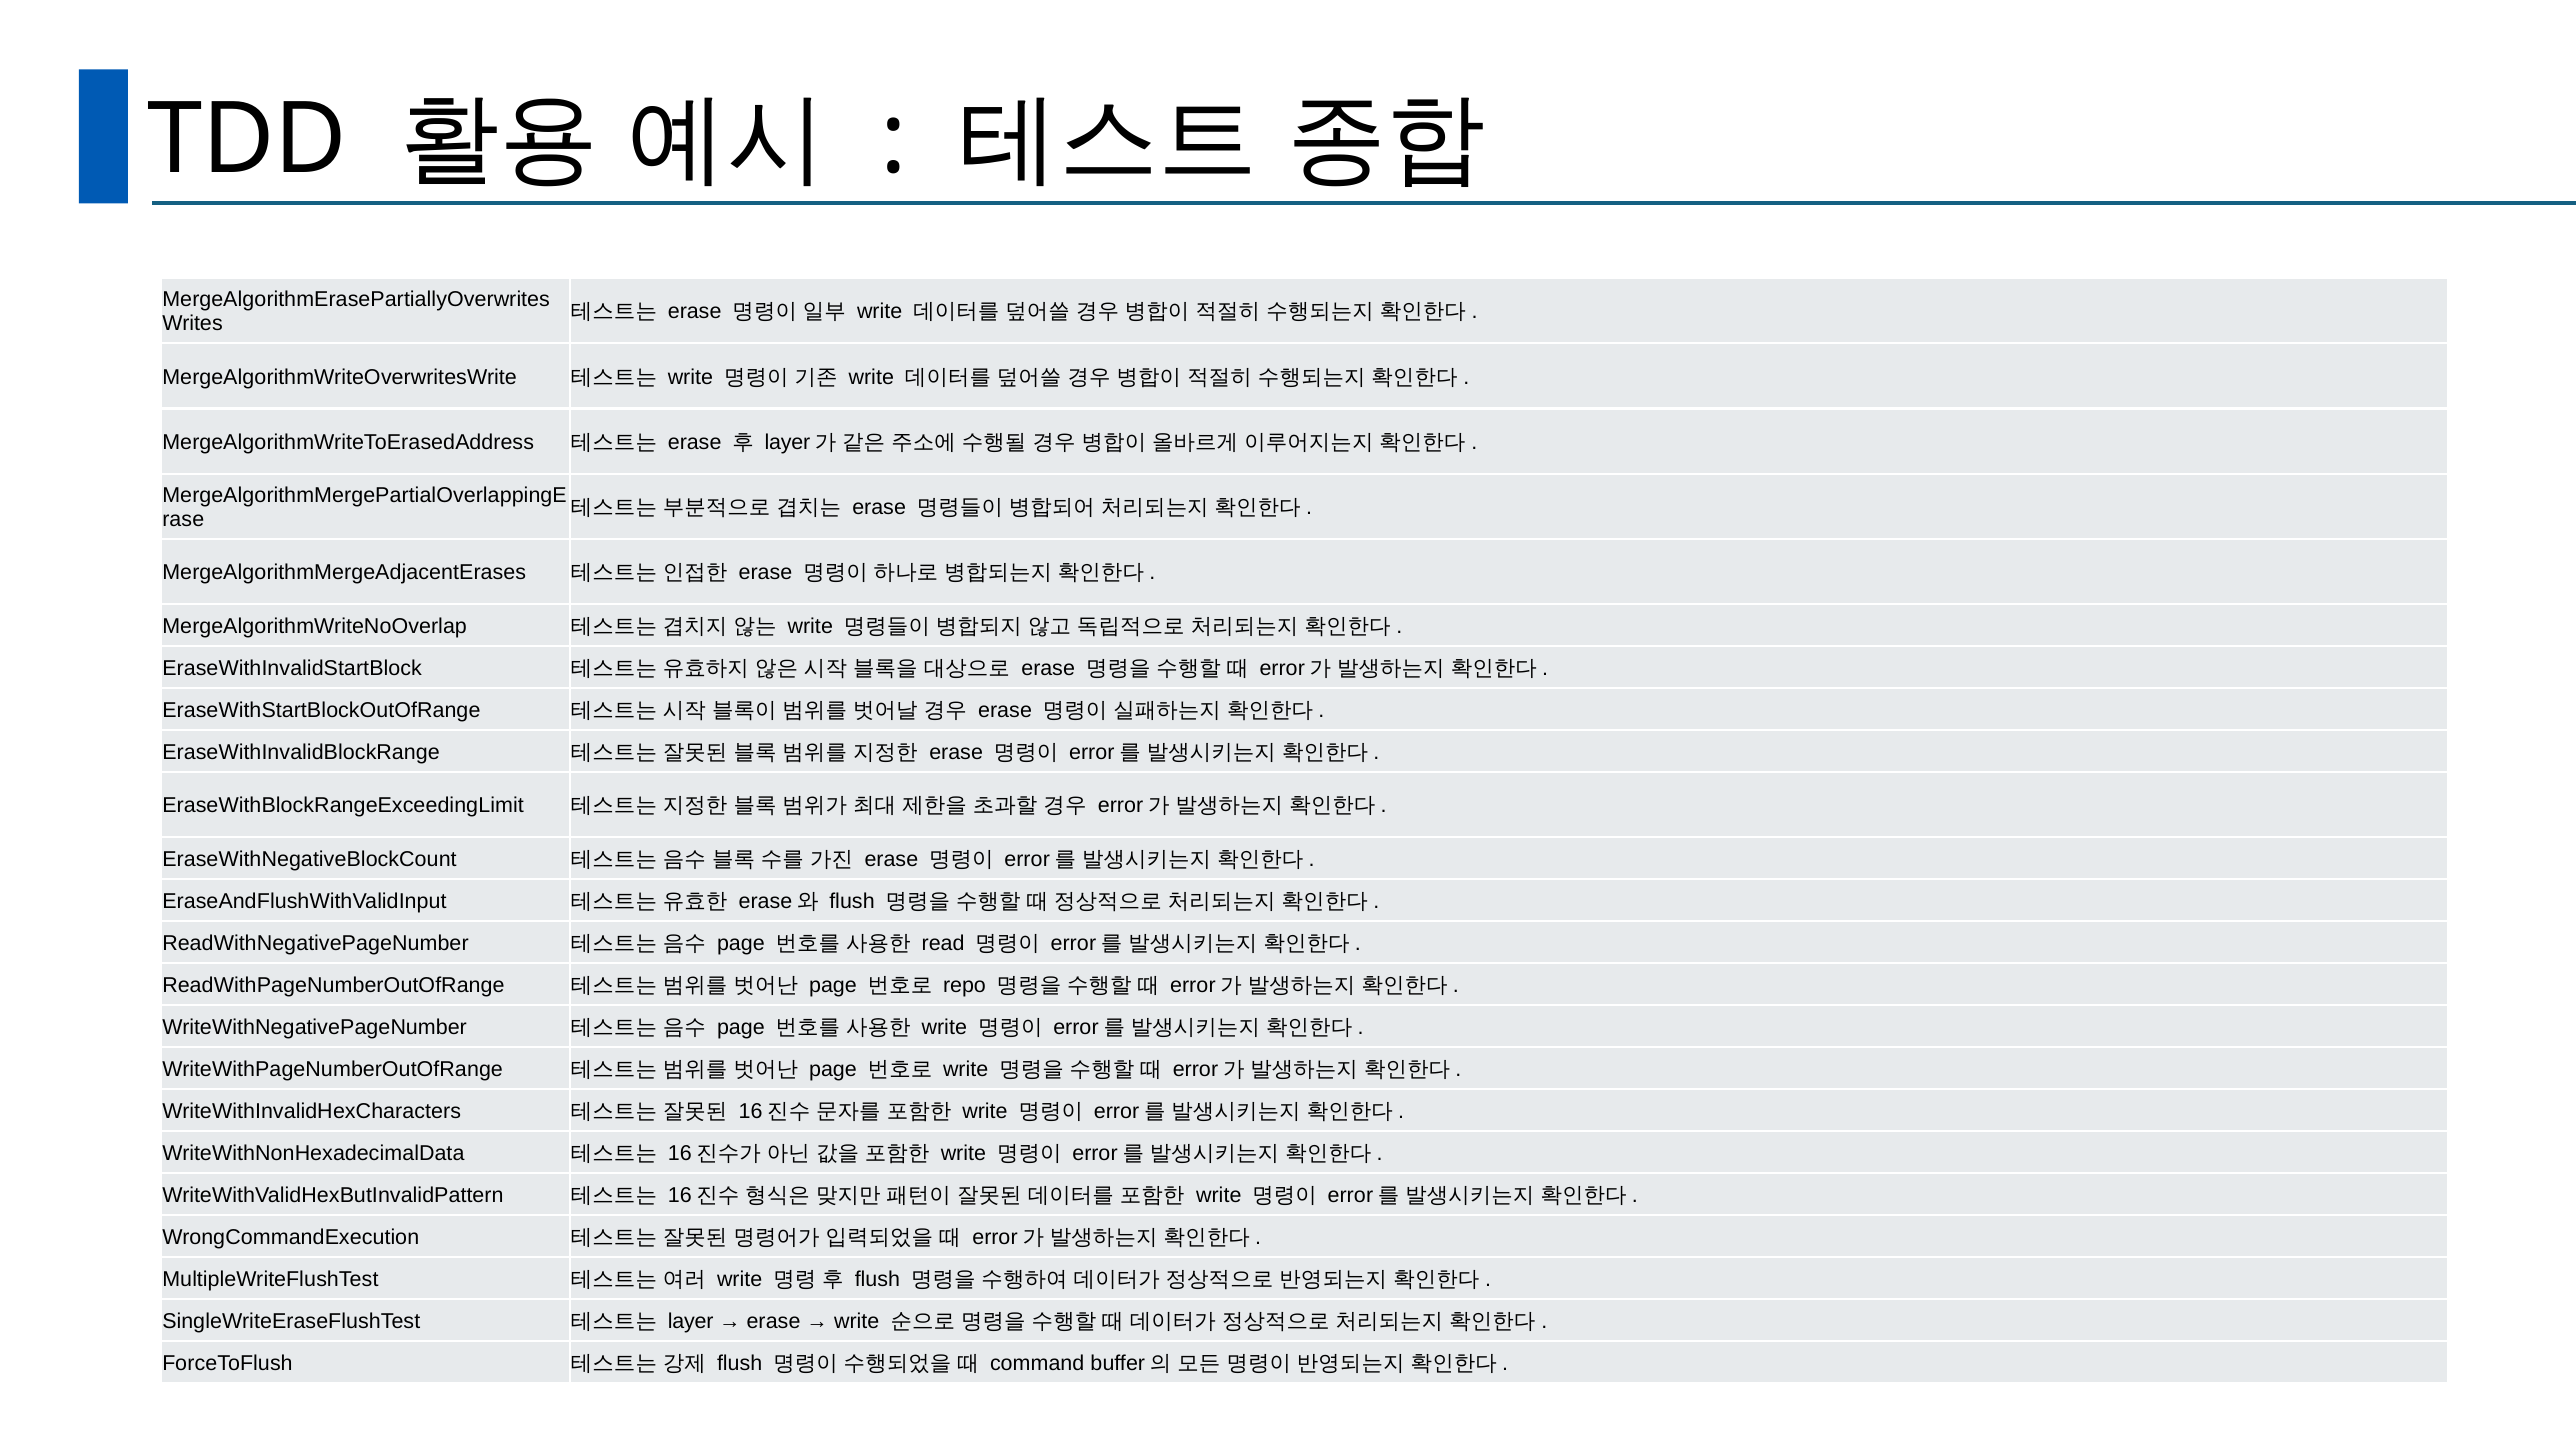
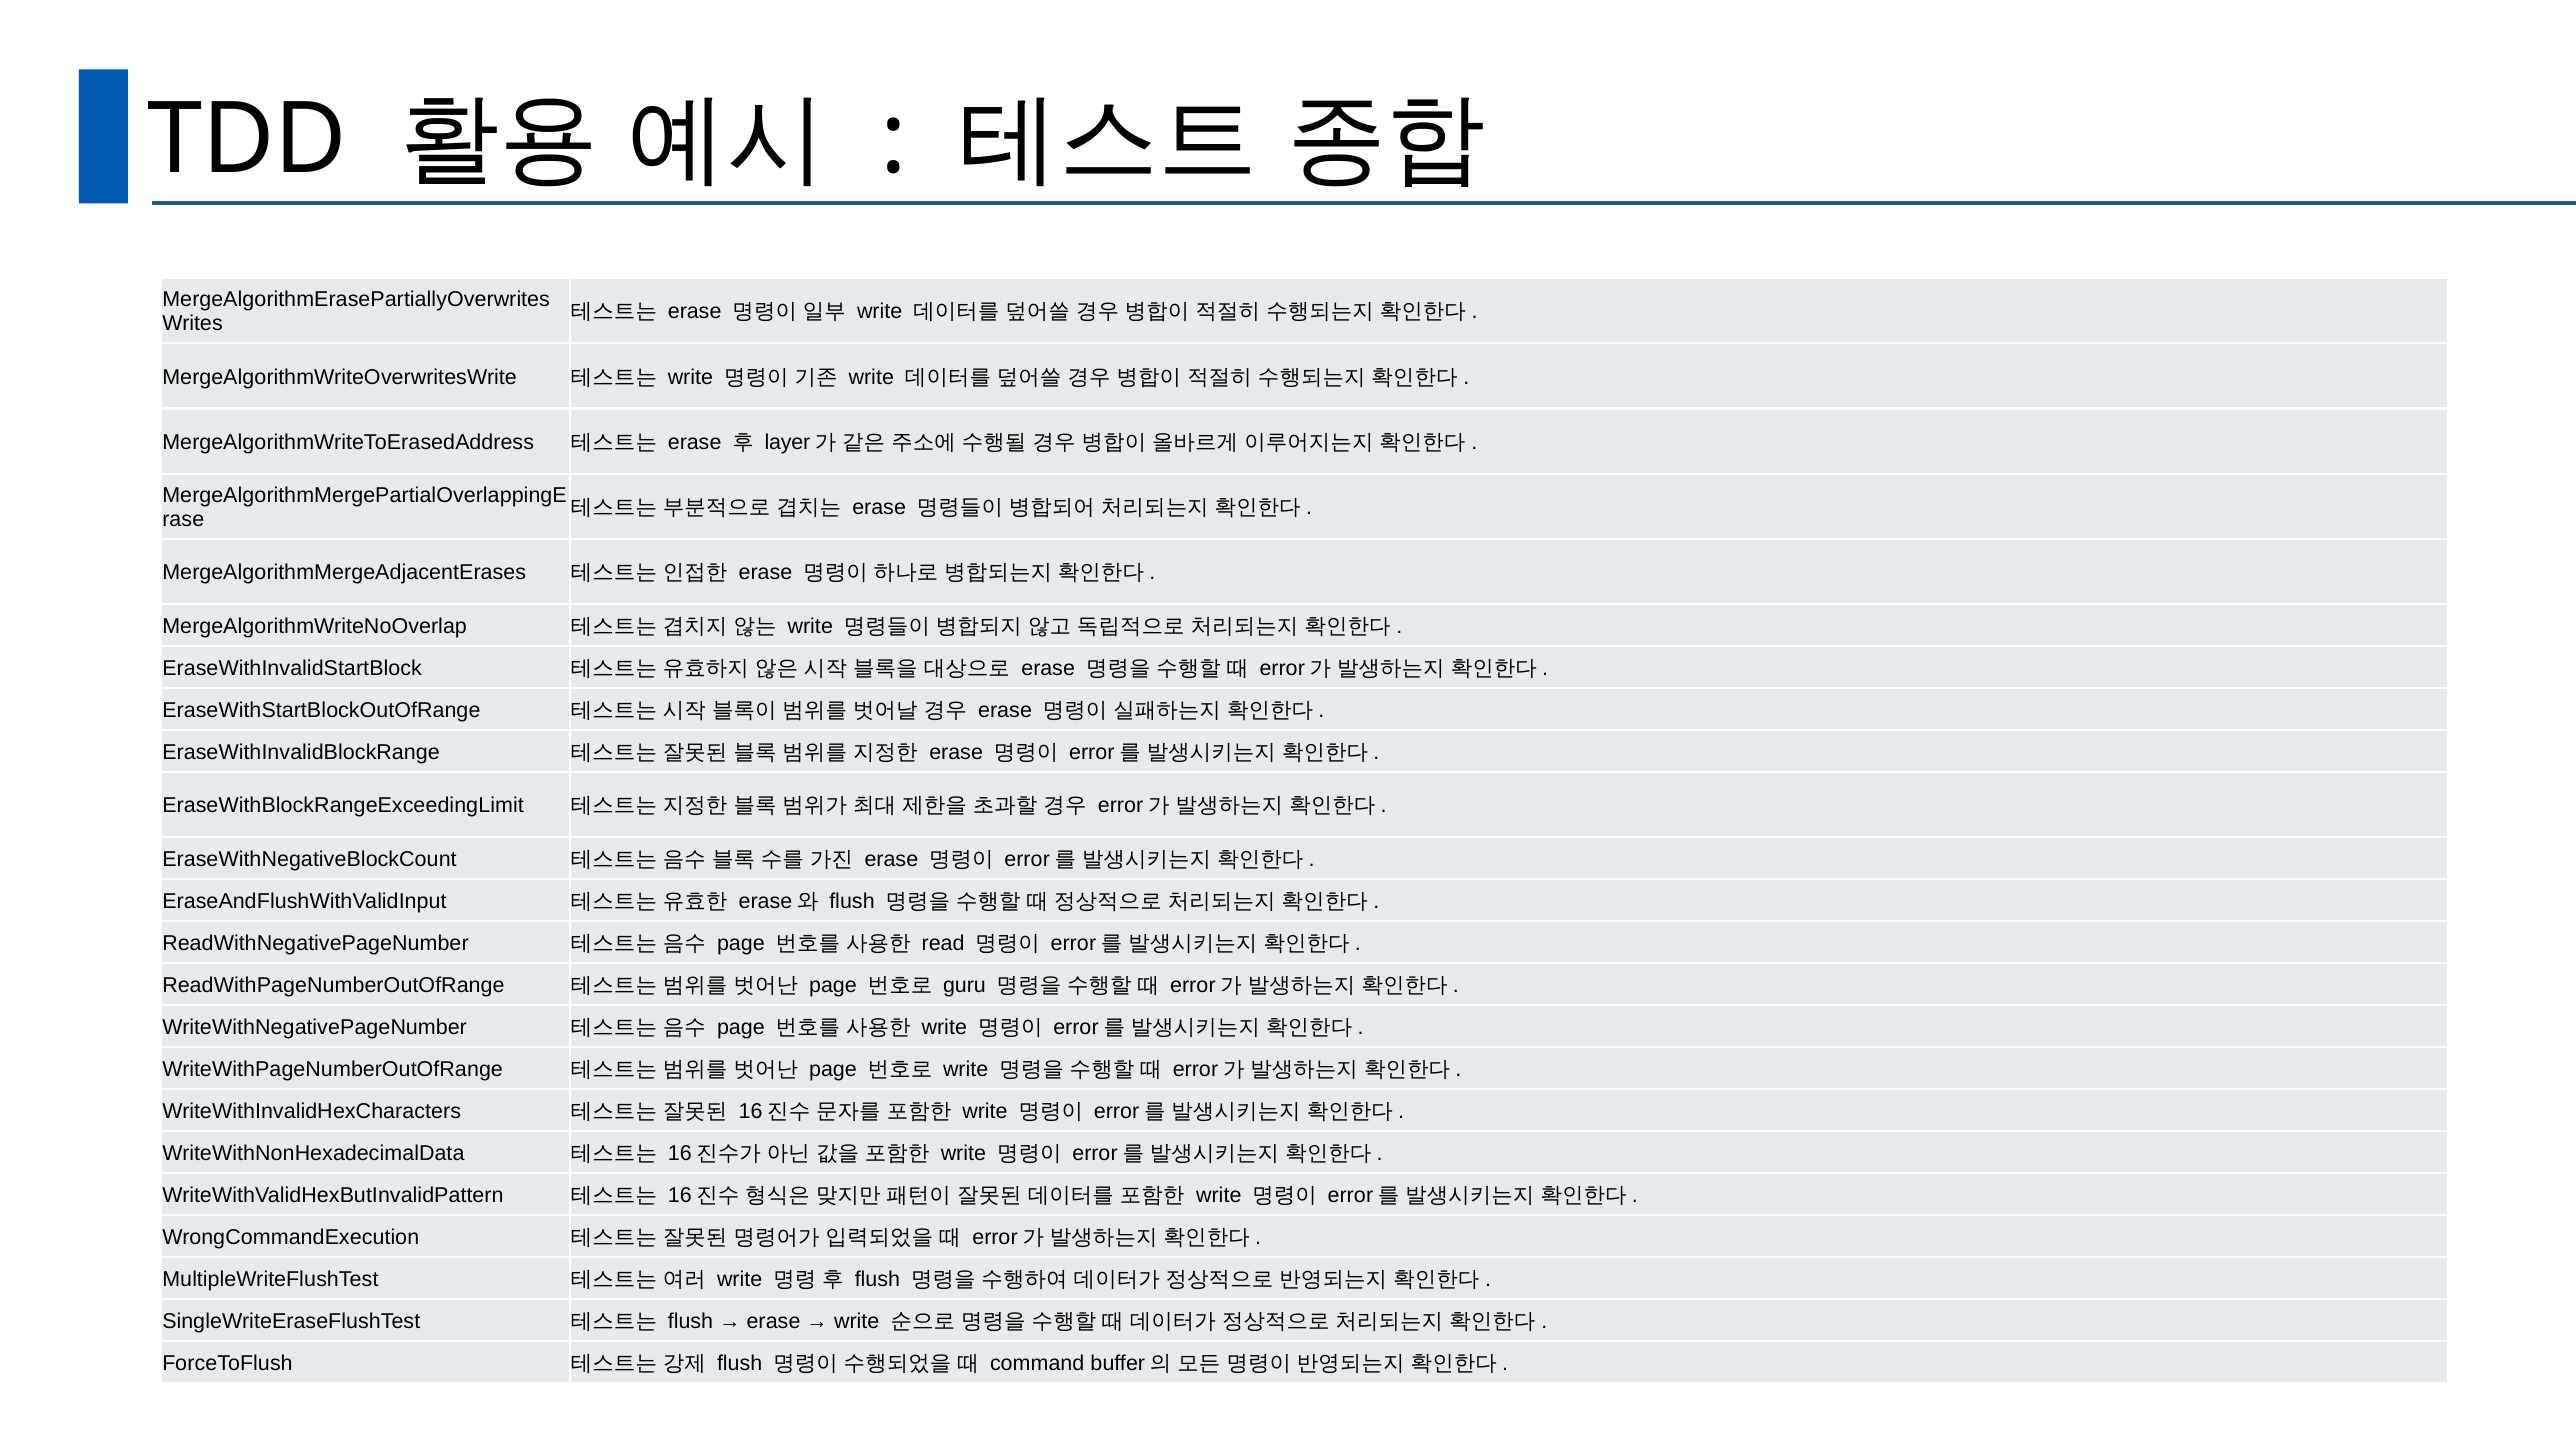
repo: repo -> guru
layer at (691, 1321): layer -> flush
